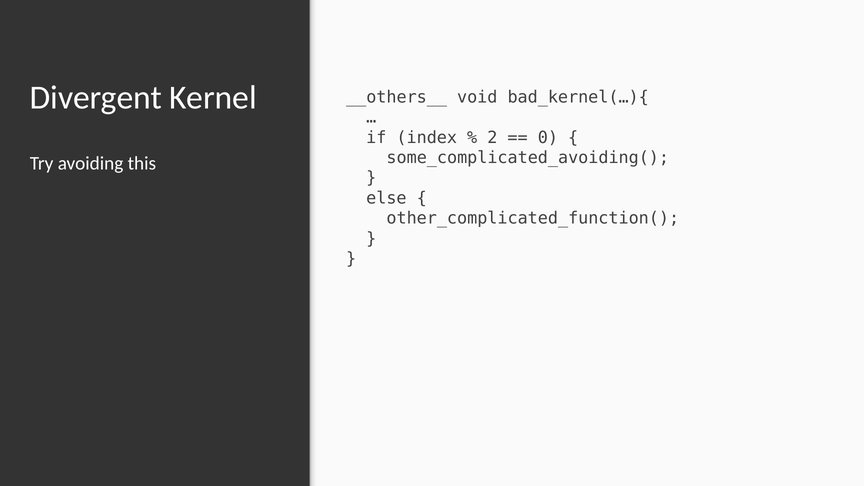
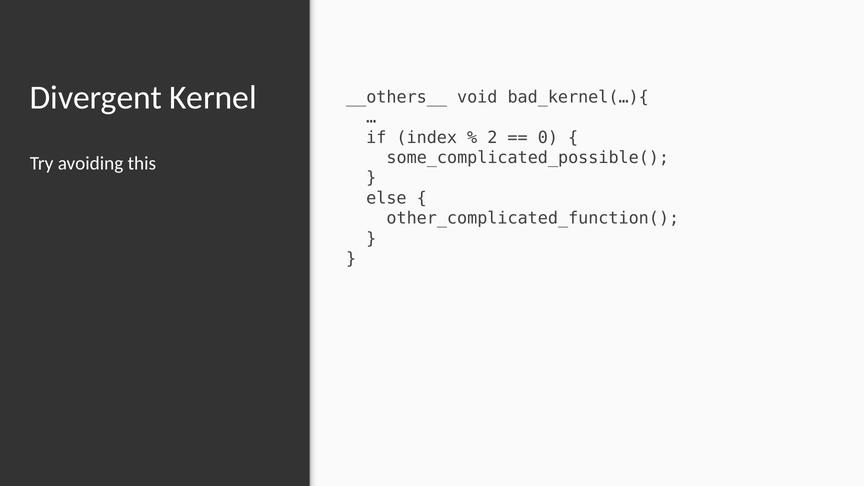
some_complicated_avoiding(: some_complicated_avoiding( -> some_complicated_possible(
